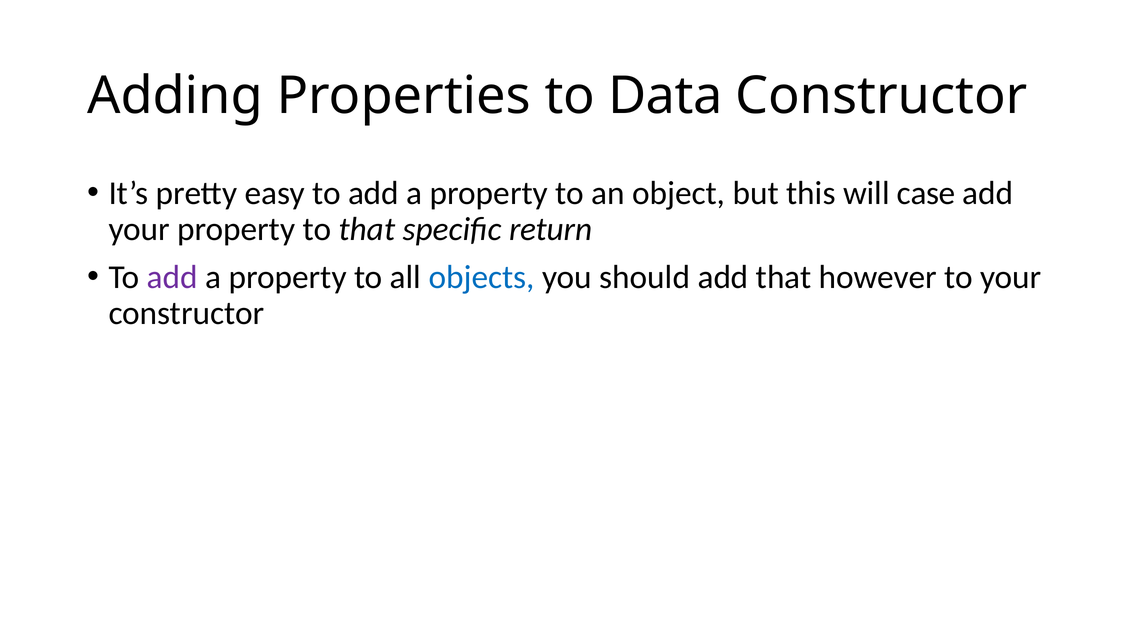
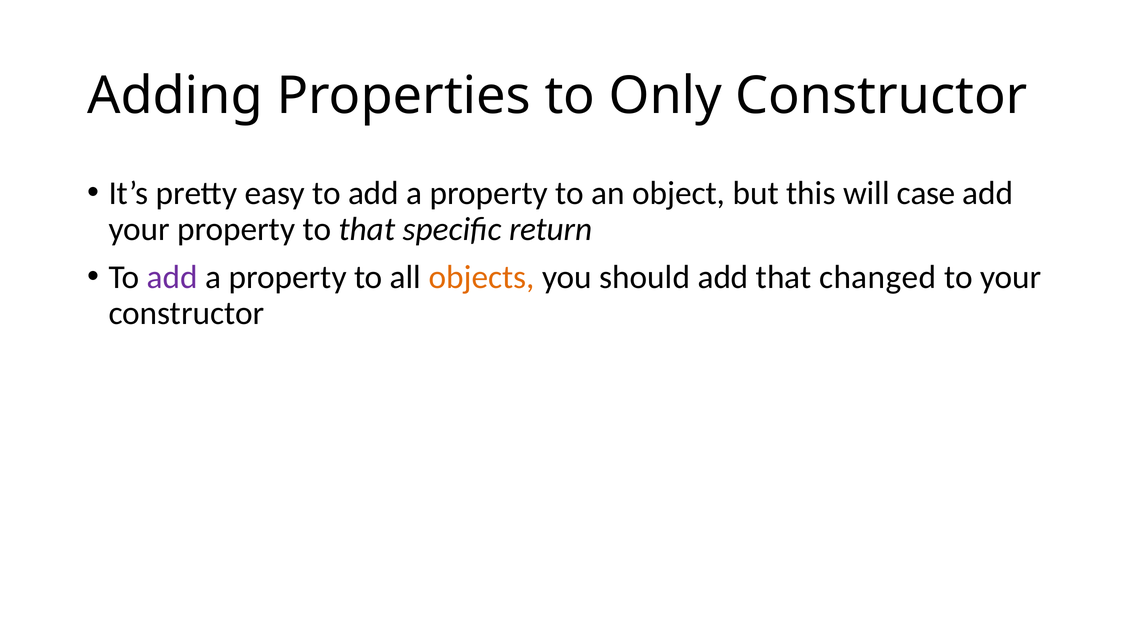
Data: Data -> Only
objects colour: blue -> orange
however: however -> changed
